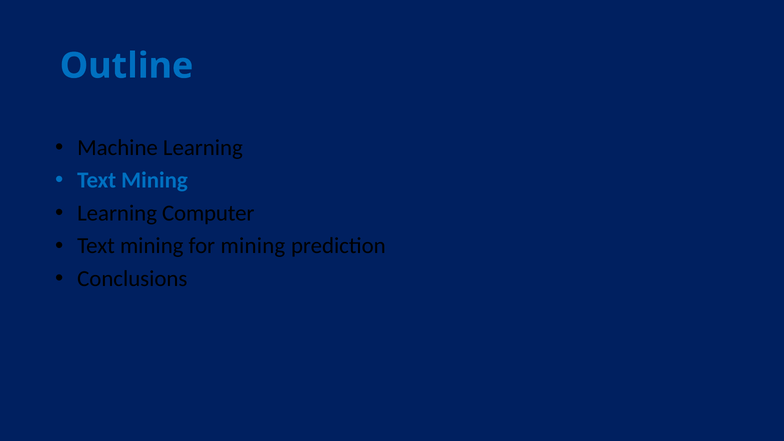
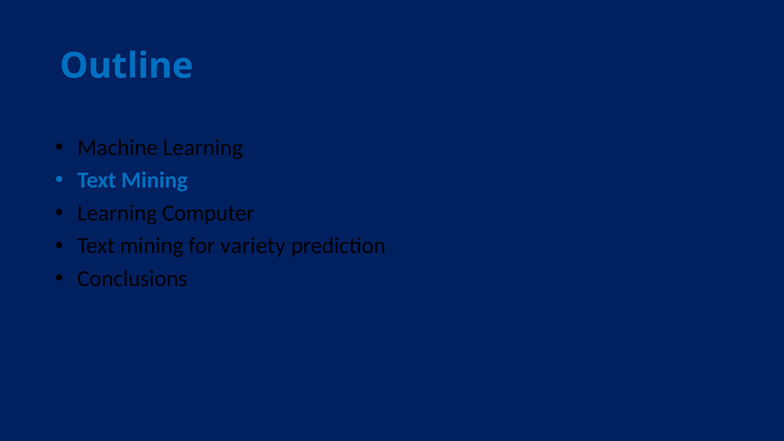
for mining: mining -> variety
